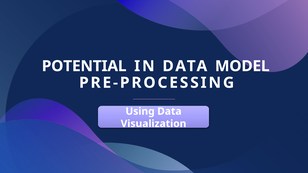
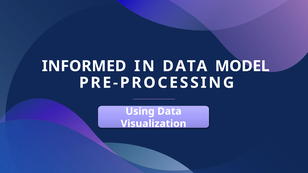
POTENTIAL: POTENTIAL -> INFORMED
